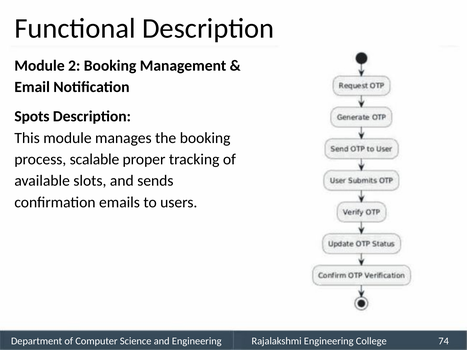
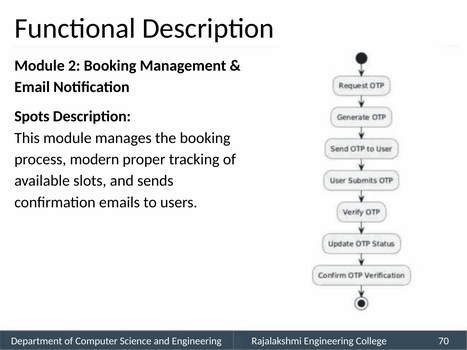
scalable: scalable -> modern
74: 74 -> 70
